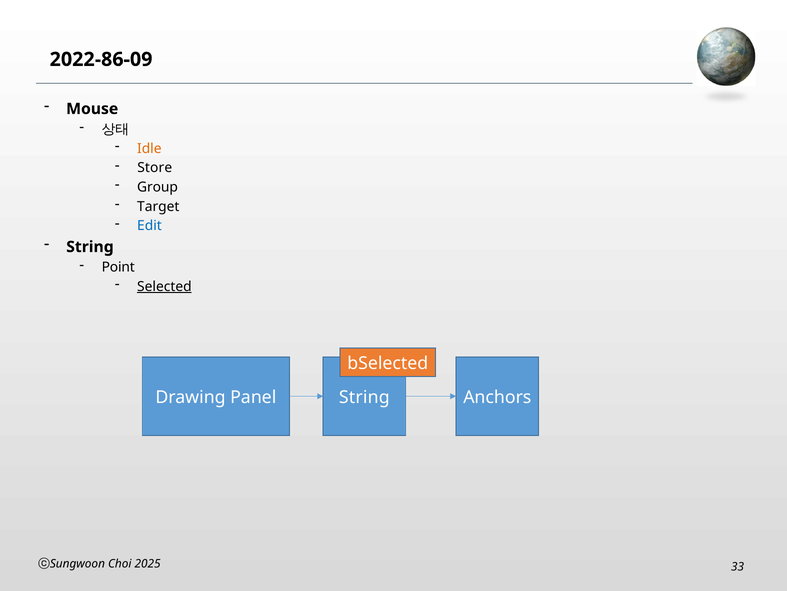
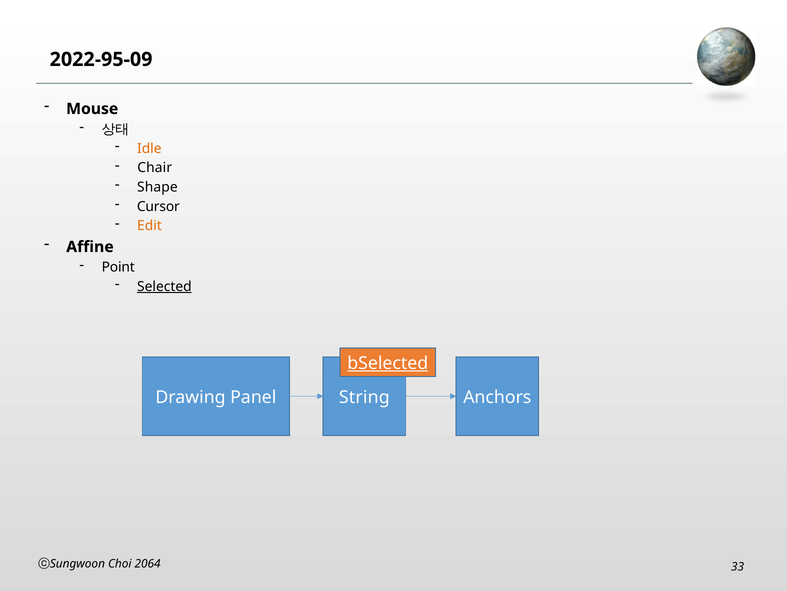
2022-86-09: 2022-86-09 -> 2022-95-09
Store: Store -> Chair
Group: Group -> Shape
Target: Target -> Cursor
Edit colour: blue -> orange
String at (90, 247): String -> Affine
bSelected underline: none -> present
2025: 2025 -> 2064
